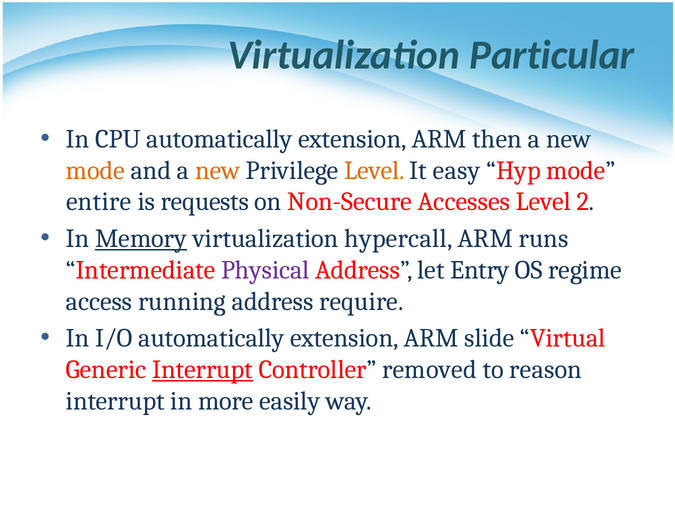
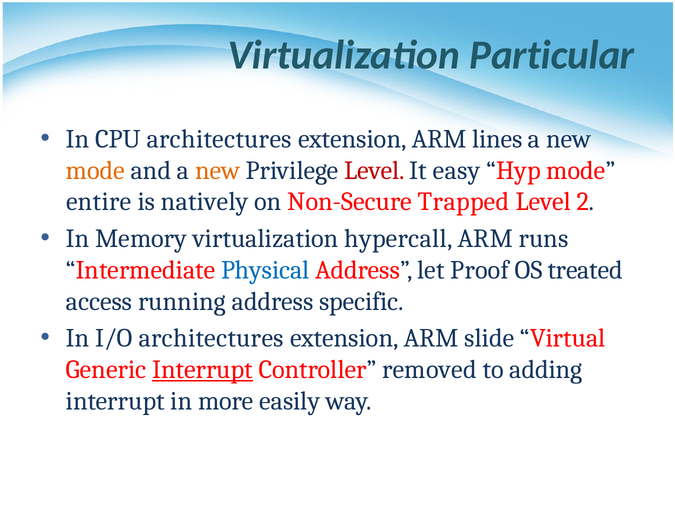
CPU automatically: automatically -> architectures
then: then -> lines
Level at (374, 170) colour: orange -> red
requests: requests -> natively
Accesses: Accesses -> Trapped
Memory underline: present -> none
Physical colour: purple -> blue
Entry: Entry -> Proof
regime: regime -> treated
require: require -> specific
I/O automatically: automatically -> architectures
reason: reason -> adding
